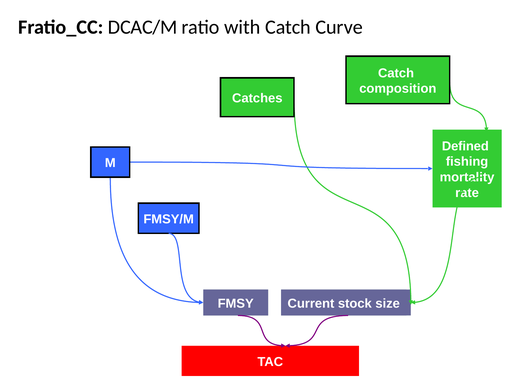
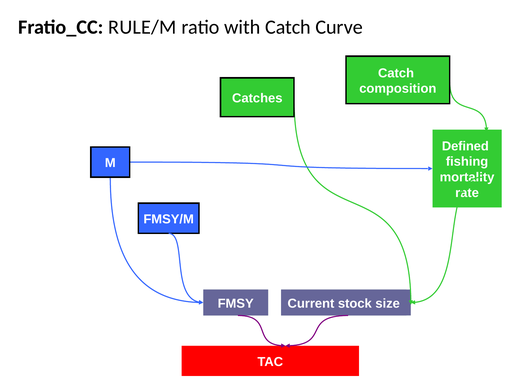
DCAC/M: DCAC/M -> RULE/M
